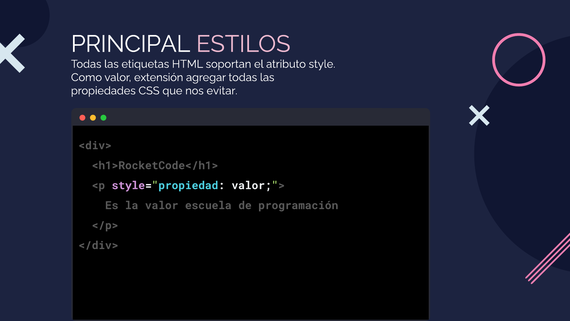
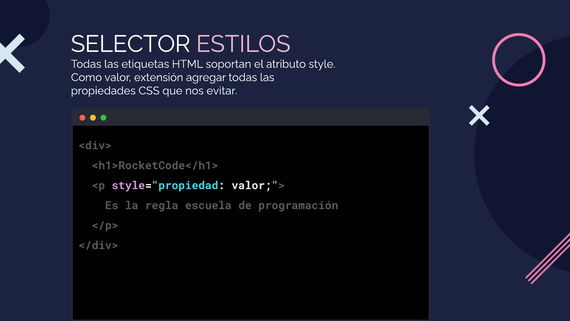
PRINCIPAL: PRINCIPAL -> SELECTOR
la valor: valor -> regla
